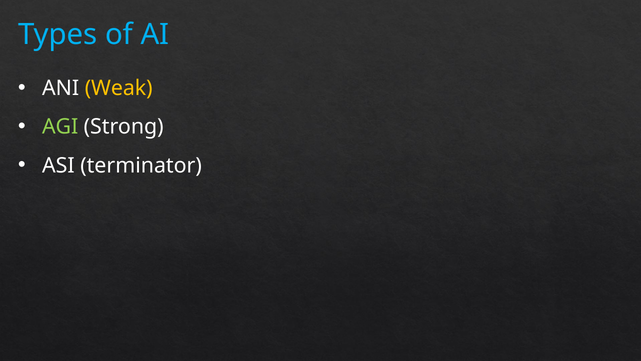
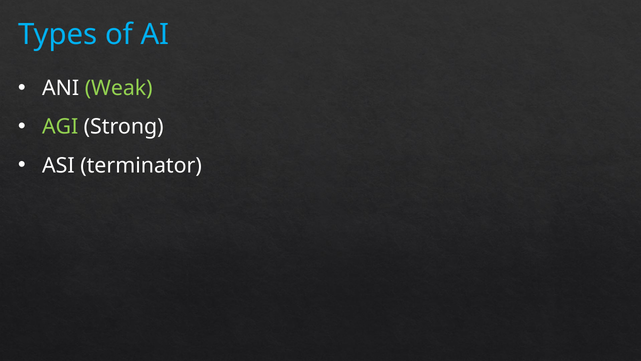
Weak colour: yellow -> light green
